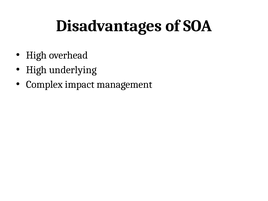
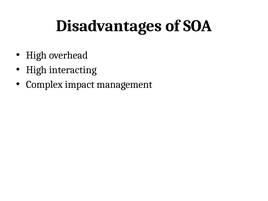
underlying: underlying -> interacting
